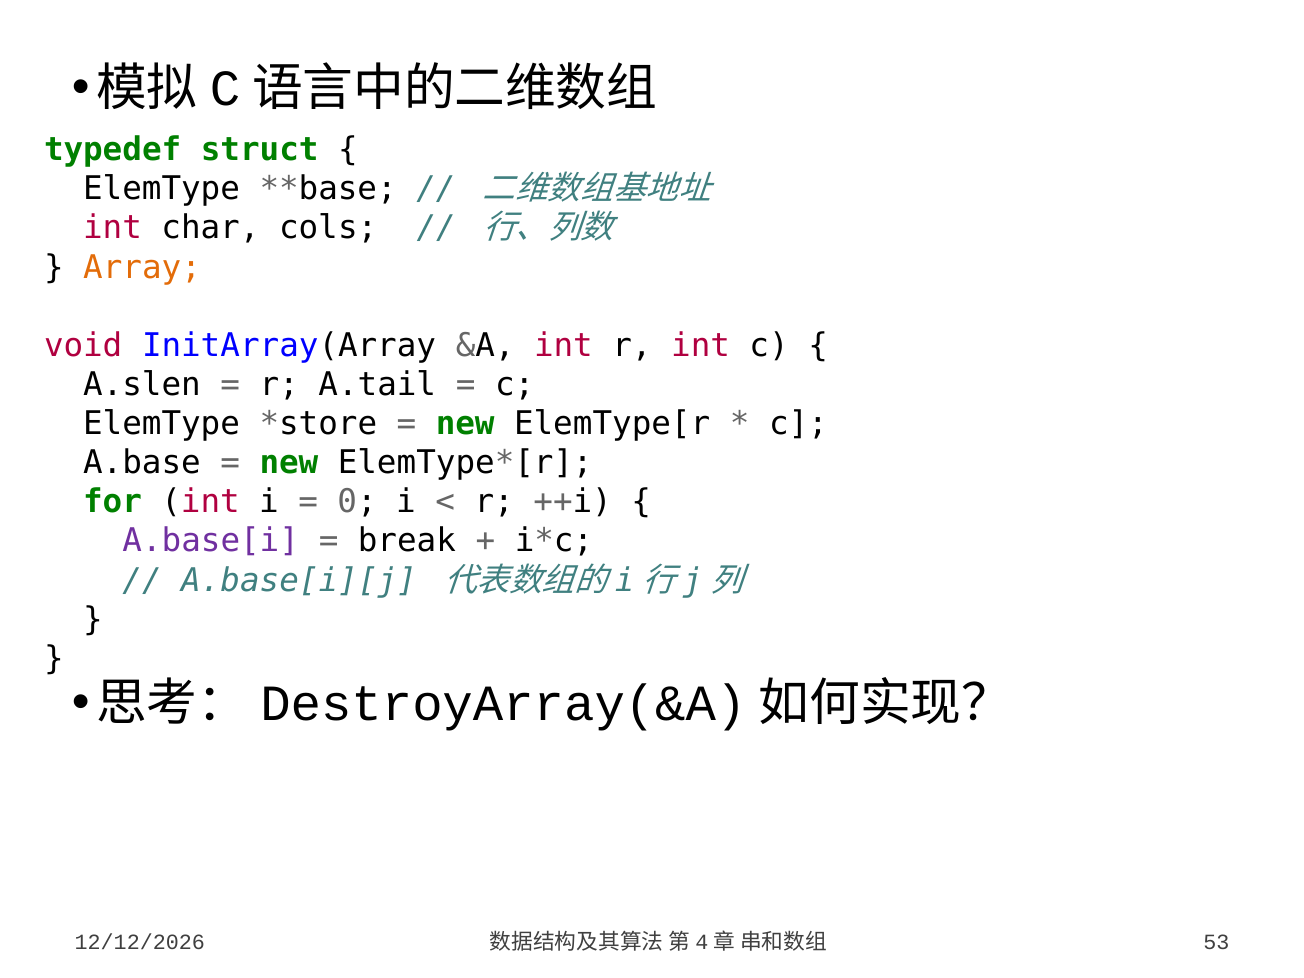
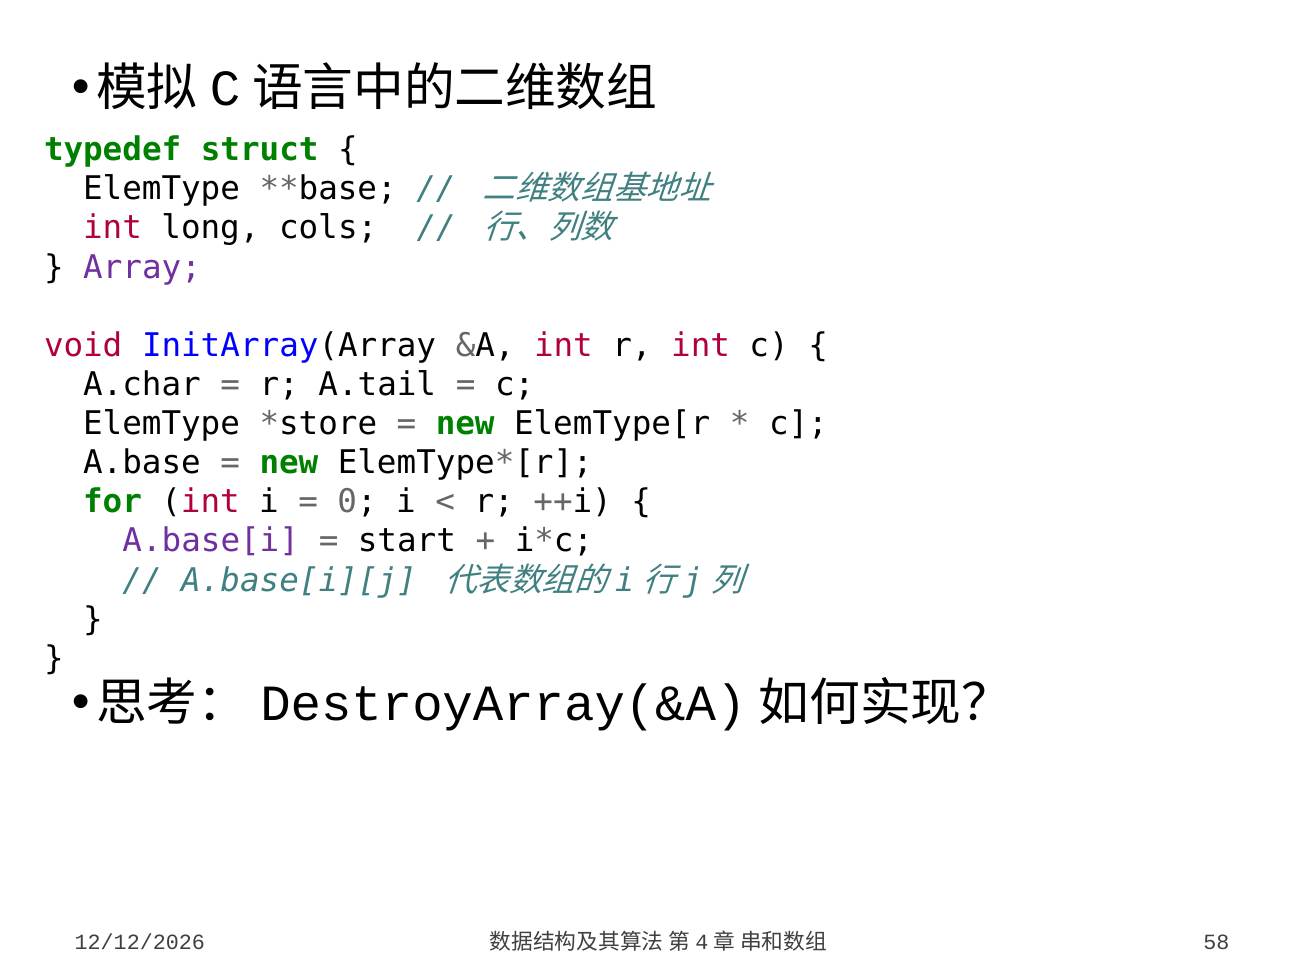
char: char -> long
Array colour: orange -> purple
A.slen: A.slen -> A.char
break: break -> start
53: 53 -> 58
